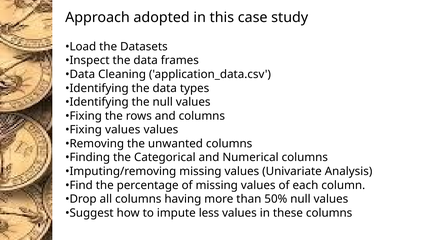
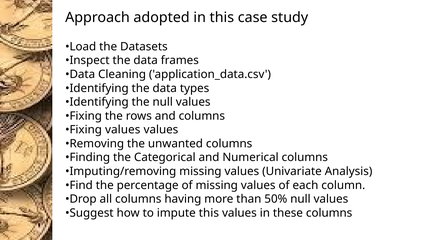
impute less: less -> this
